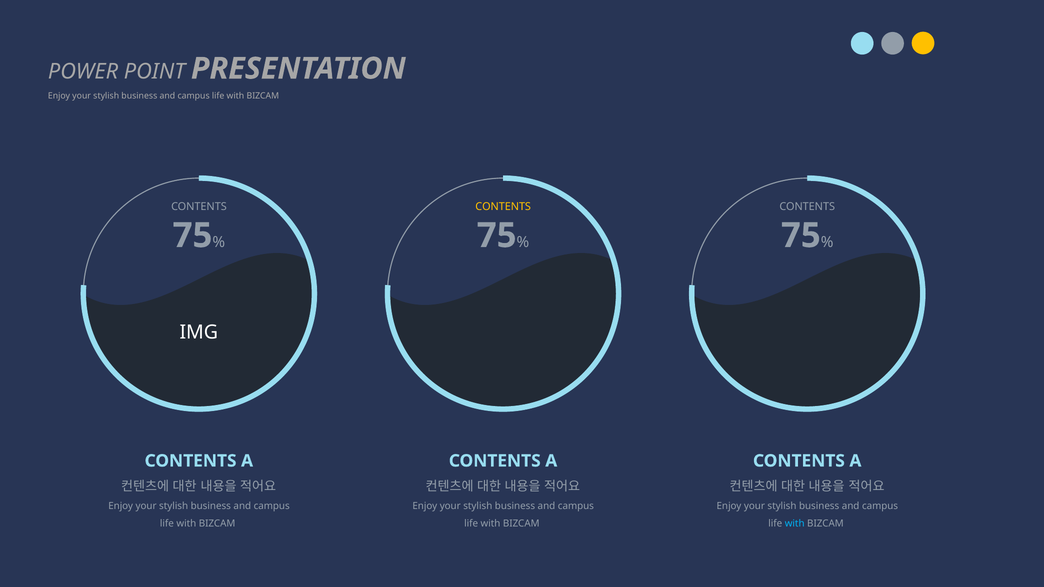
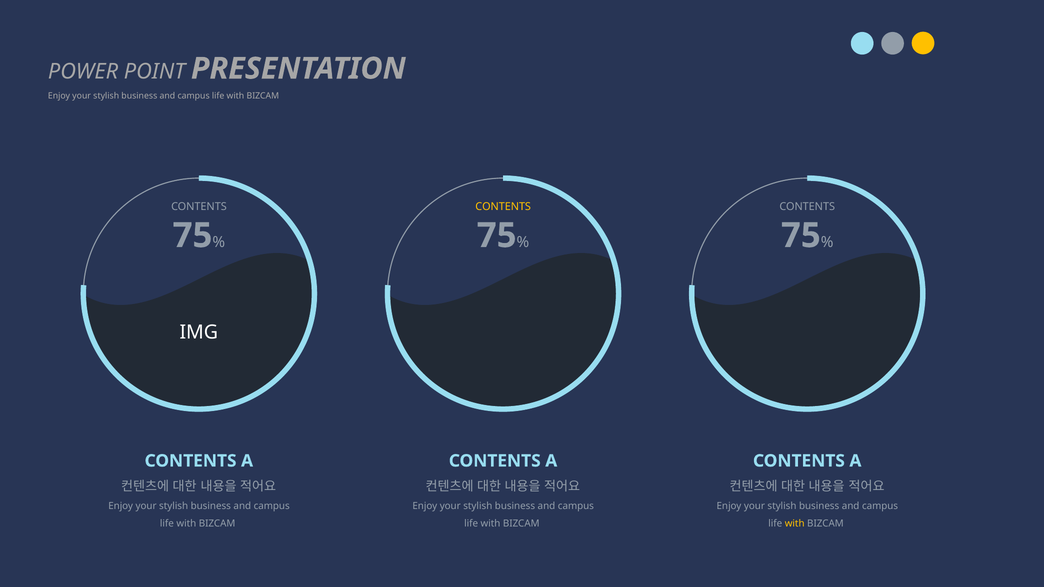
with at (795, 524) colour: light blue -> yellow
